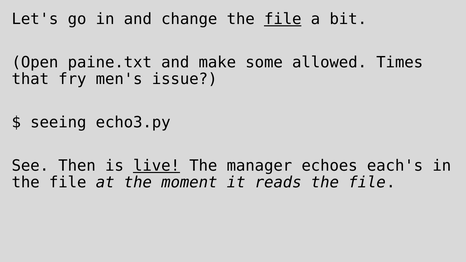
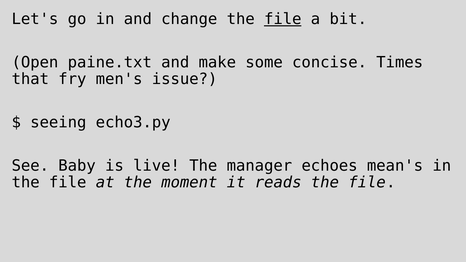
allowed: allowed -> concise
Then: Then -> Baby
live underline: present -> none
each's: each's -> mean's
